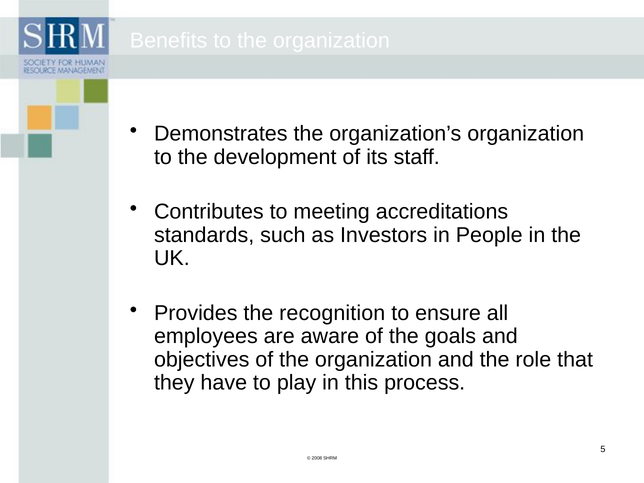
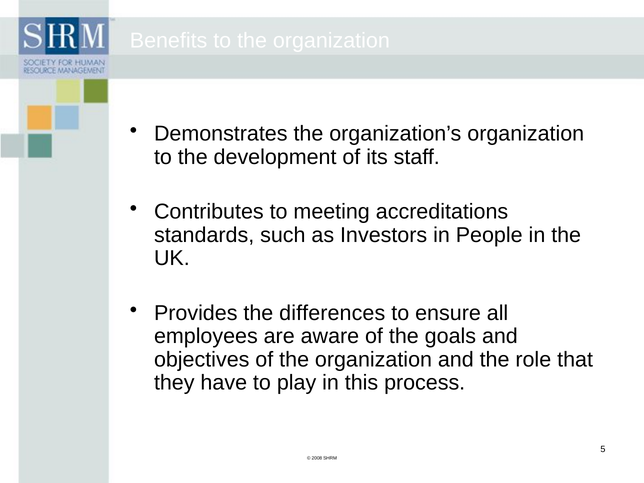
recognition: recognition -> differences
